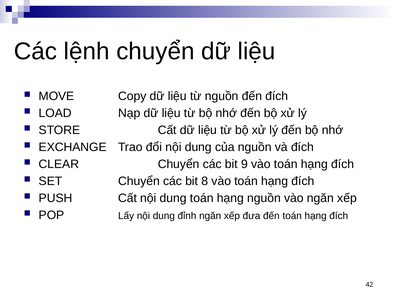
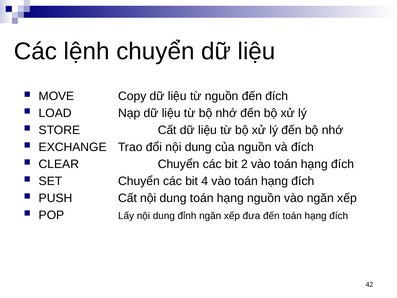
9: 9 -> 2
8: 8 -> 4
